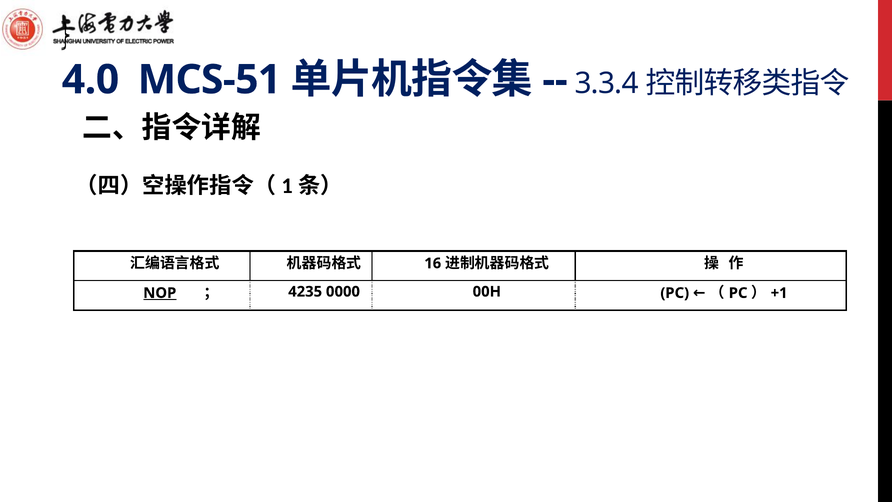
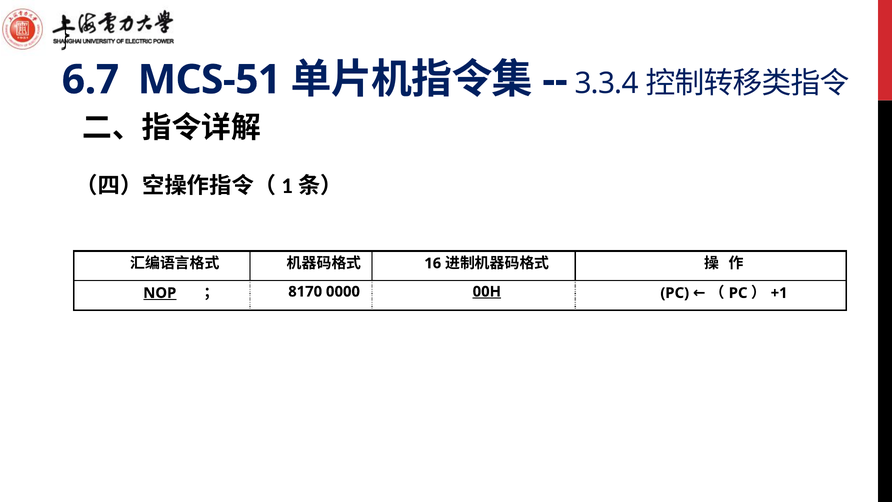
4.0: 4.0 -> 6.7
4235: 4235 -> 8170
00H underline: none -> present
